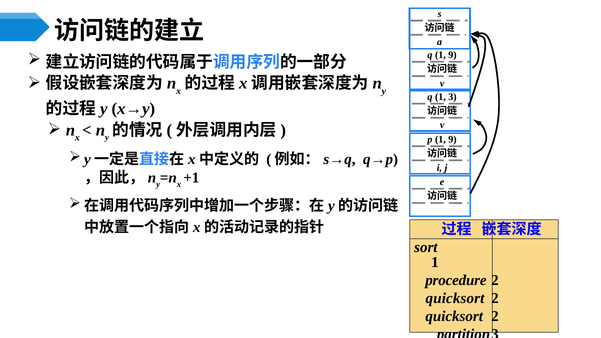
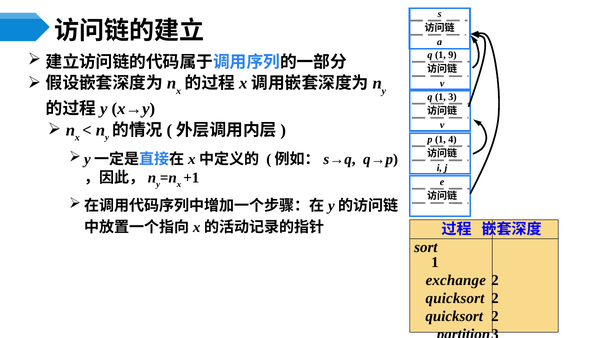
p 1 9: 9 -> 4
procedure: procedure -> exchange
